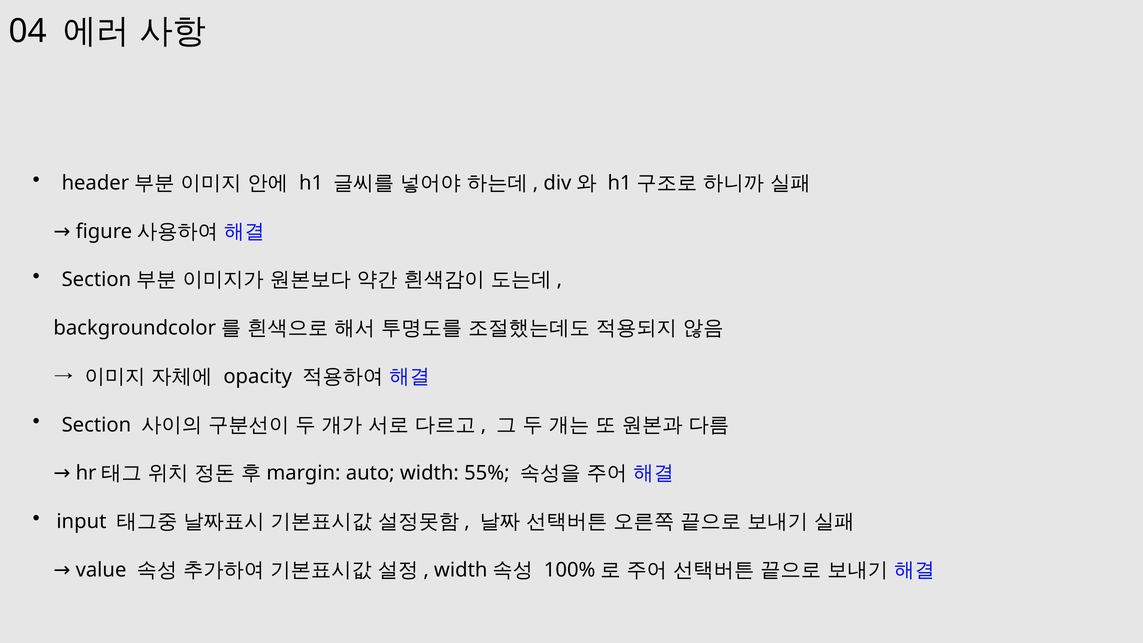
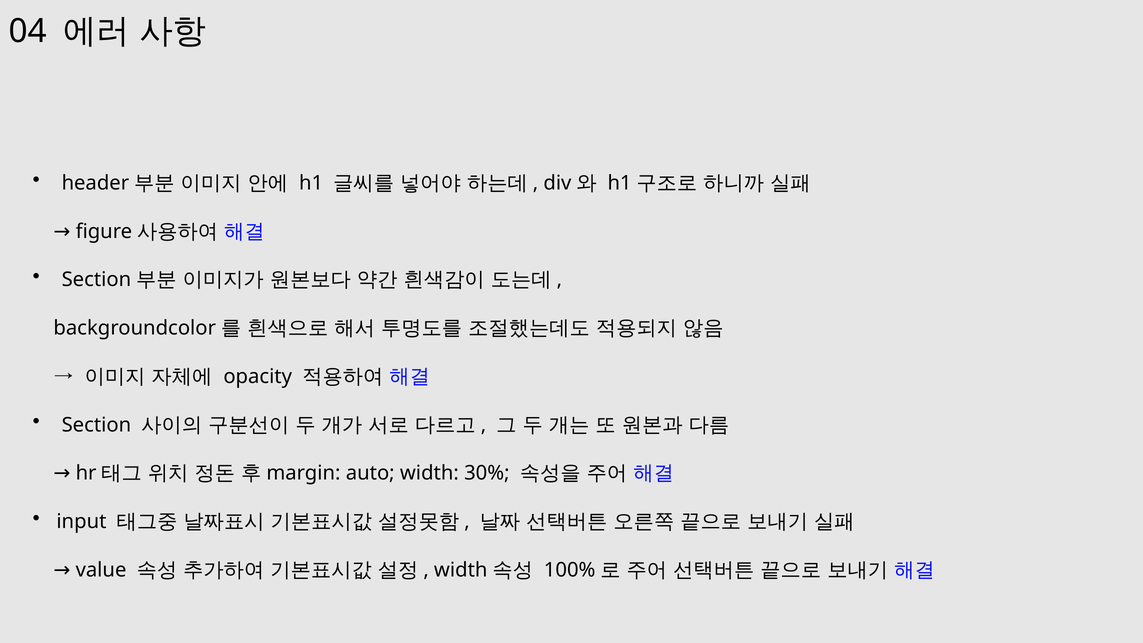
55%: 55% -> 30%
